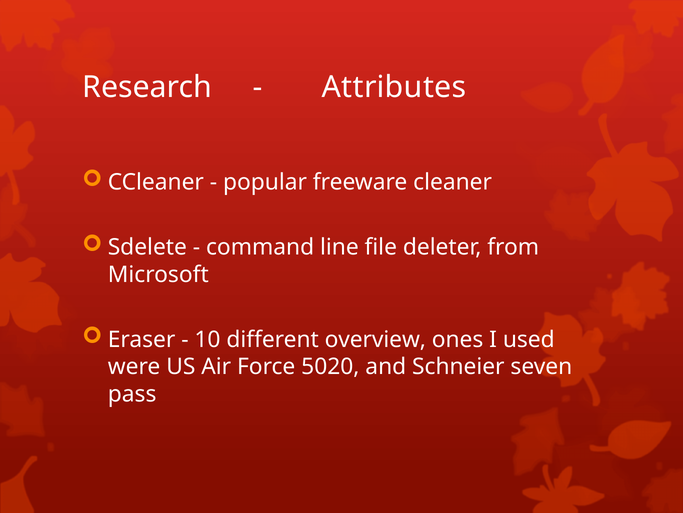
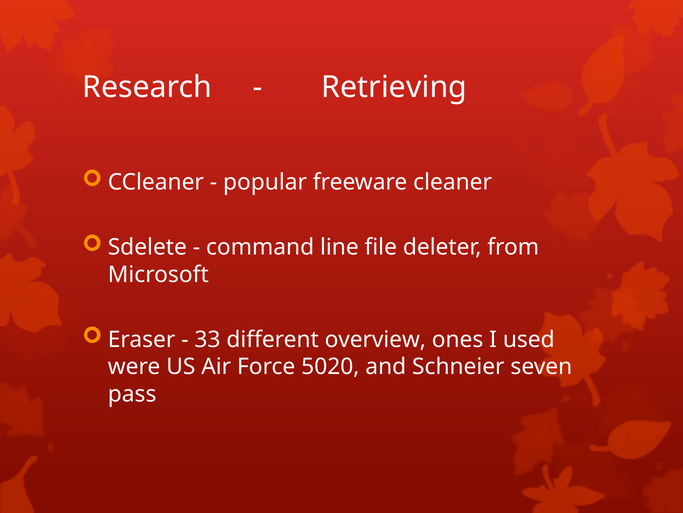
Attributes: Attributes -> Retrieving
10: 10 -> 33
